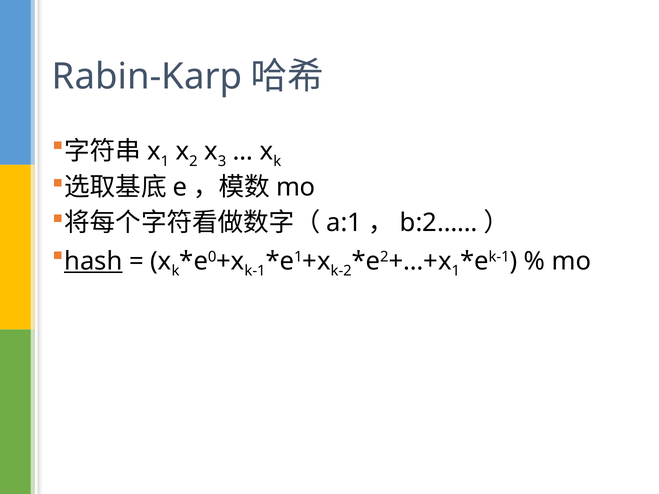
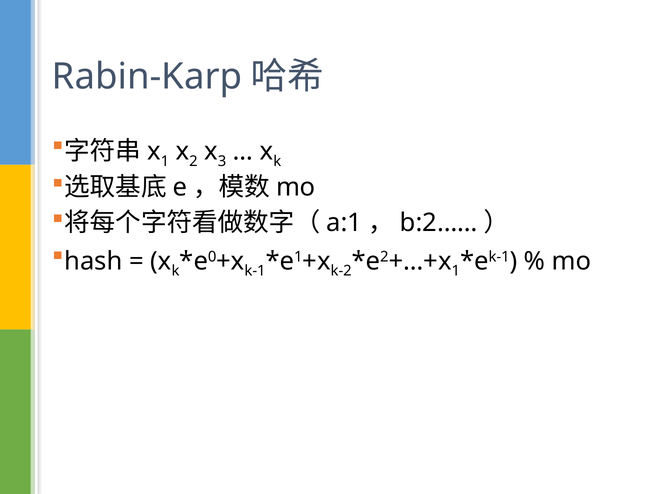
hash underline: present -> none
